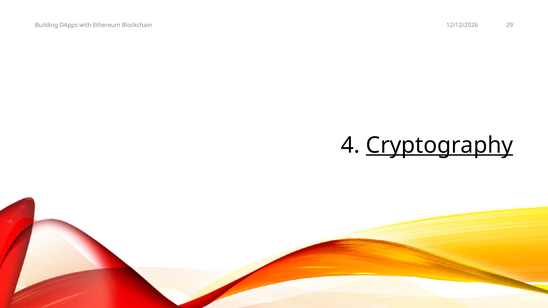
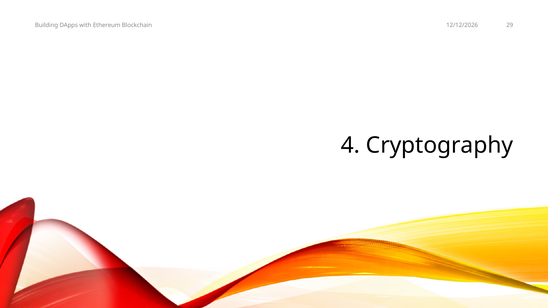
Cryptography underline: present -> none
